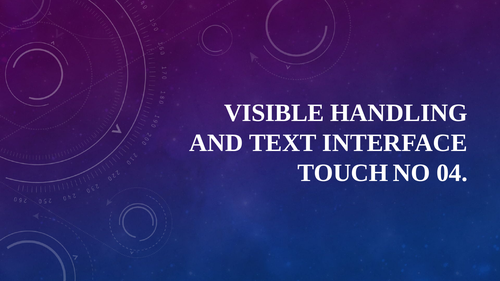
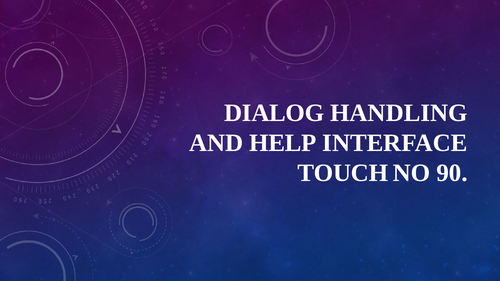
VISIBLE: VISIBLE -> DIALOG
TEXT: TEXT -> HELP
04: 04 -> 90
